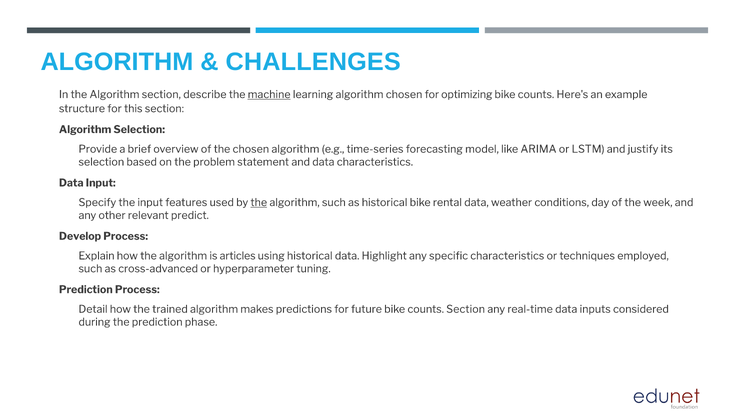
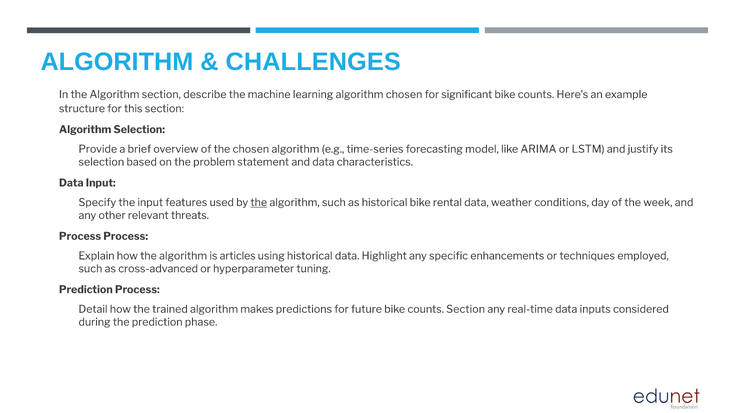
machine underline: present -> none
optimizing: optimizing -> significant
predict: predict -> threats
Develop at (80, 237): Develop -> Process
specific characteristics: characteristics -> enhancements
